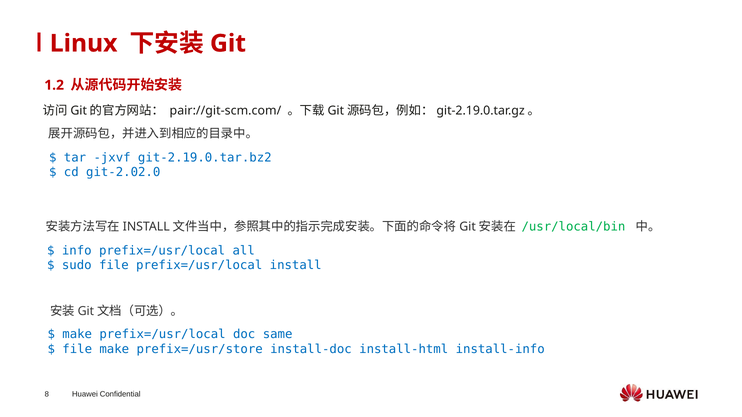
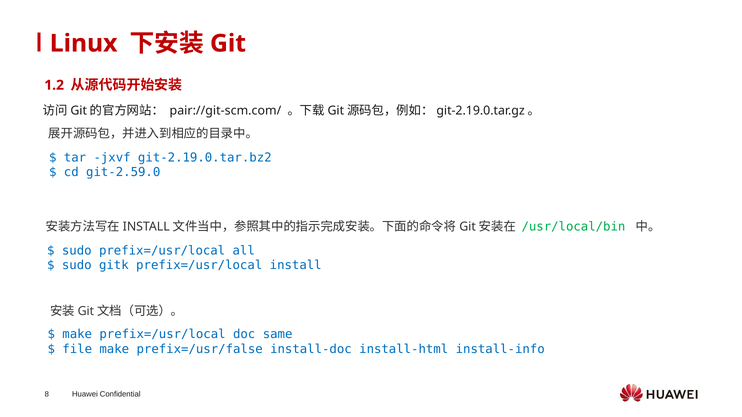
git-2.02.0: git-2.02.0 -> git-2.59.0
info at (77, 251): info -> sudo
sudo file: file -> gitk
prefix=/usr/store: prefix=/usr/store -> prefix=/usr/false
